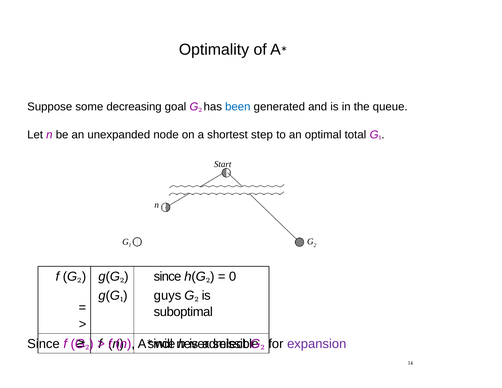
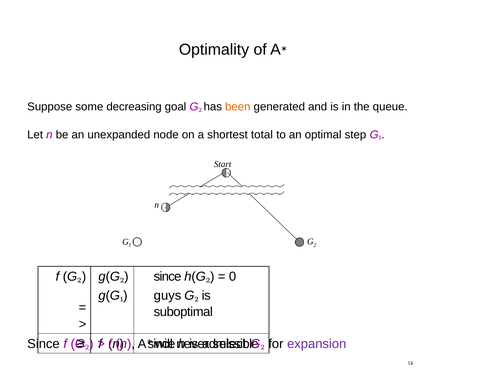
been colour: blue -> orange
step: step -> total
total: total -> step
